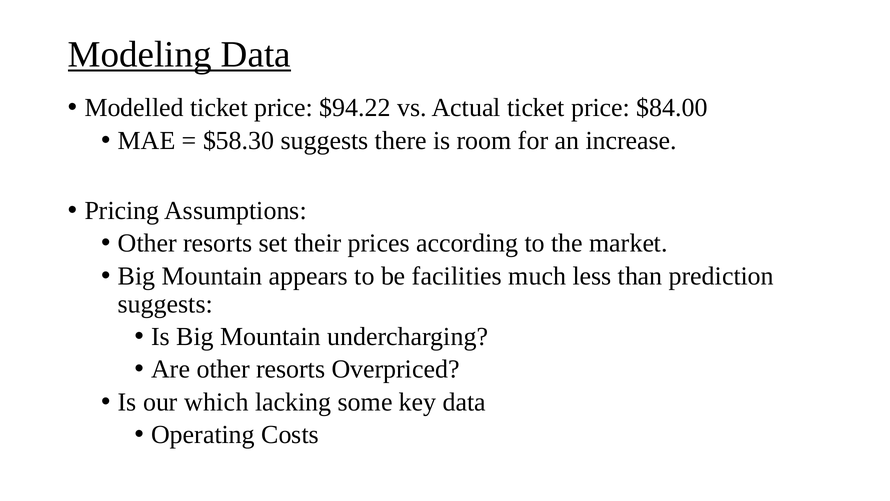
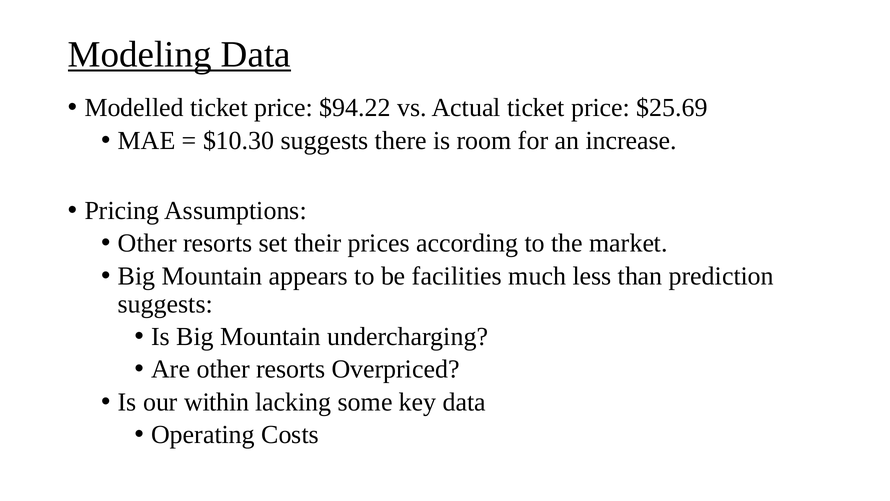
$84.00: $84.00 -> $25.69
$58.30: $58.30 -> $10.30
which: which -> within
